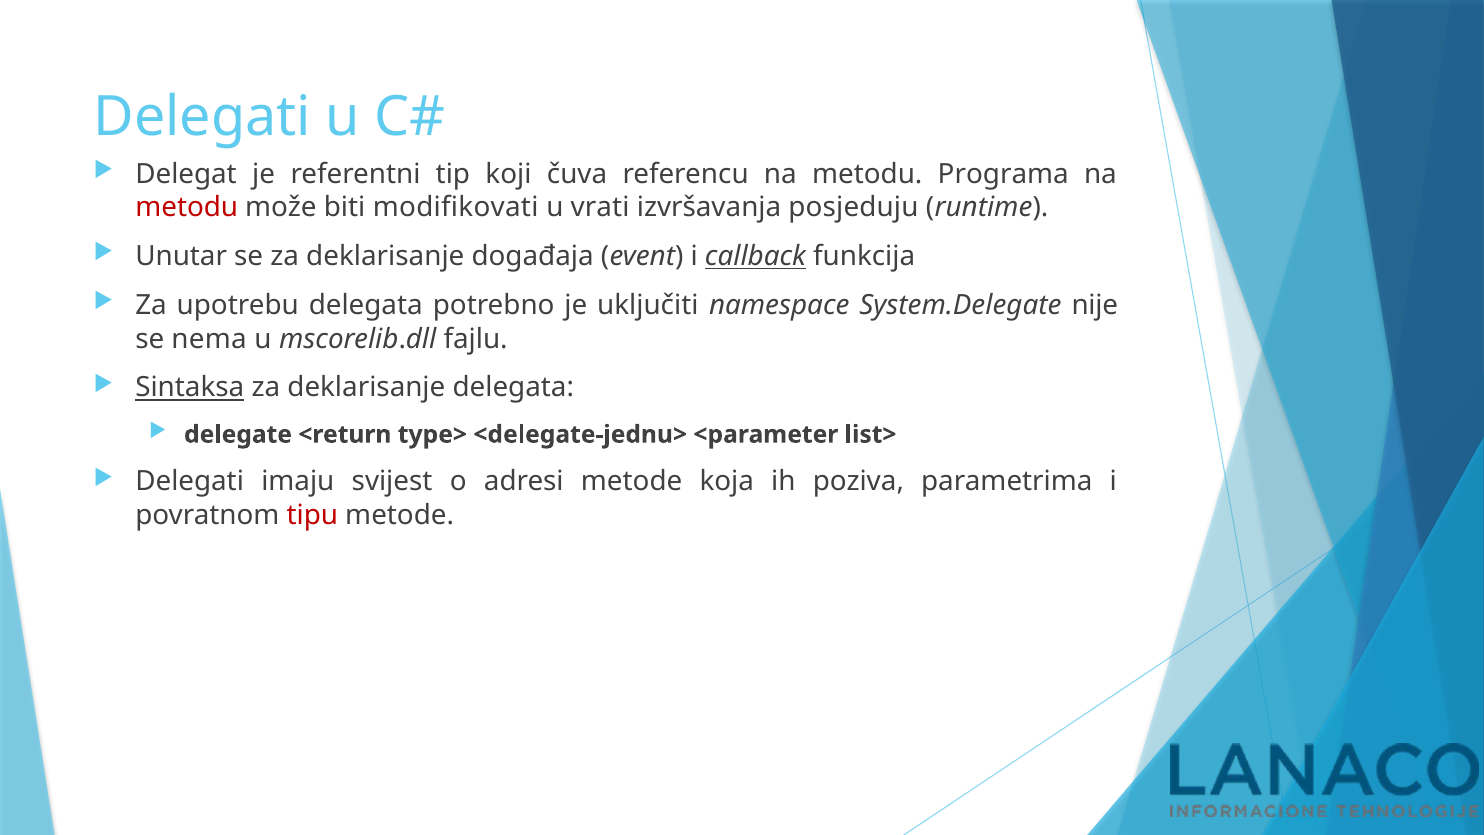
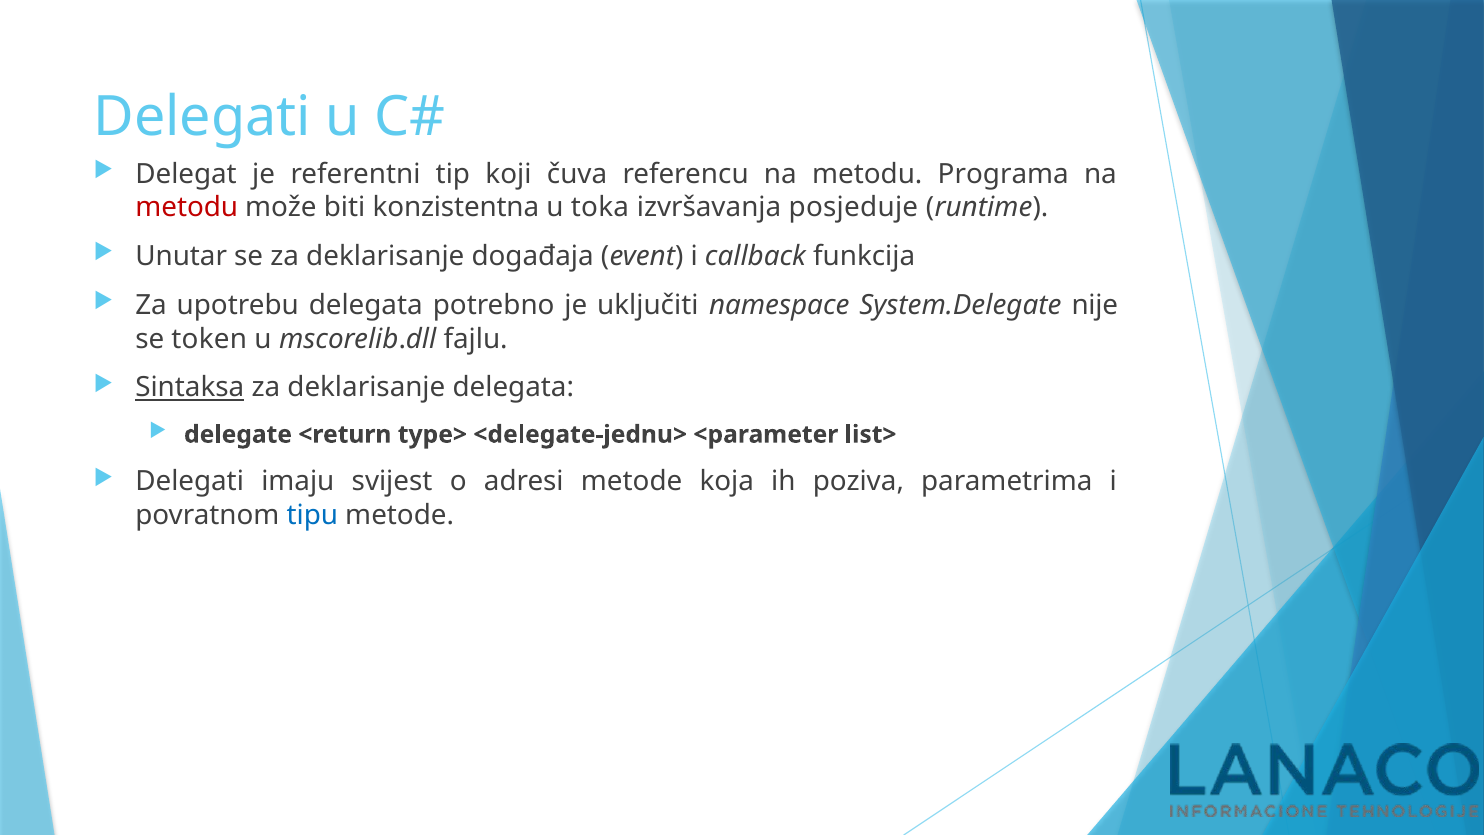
modifikovati: modifikovati -> konzistentna
vrati: vrati -> toka
posjeduju: posjeduju -> posjeduje
callback underline: present -> none
nema: nema -> token
tipu colour: red -> blue
